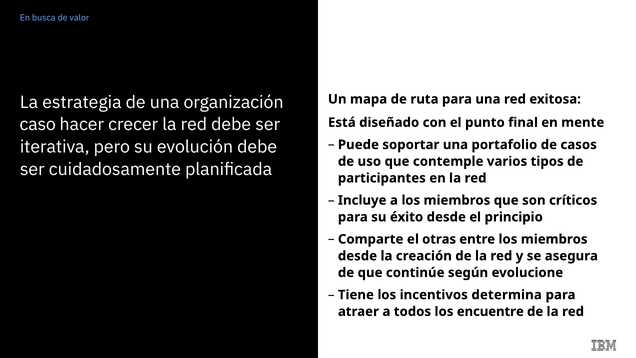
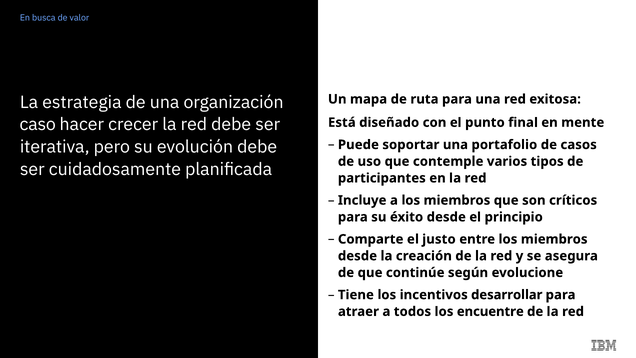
otras: otras -> justo
determina: determina -> desarrollar
